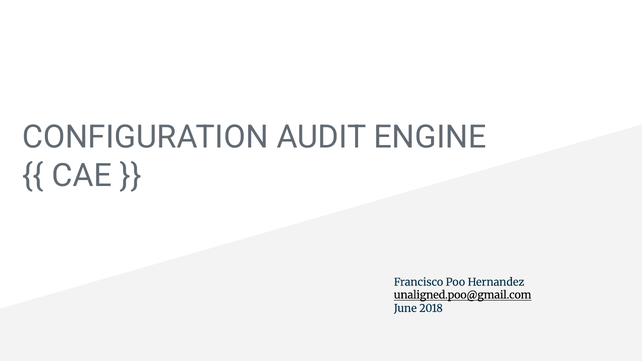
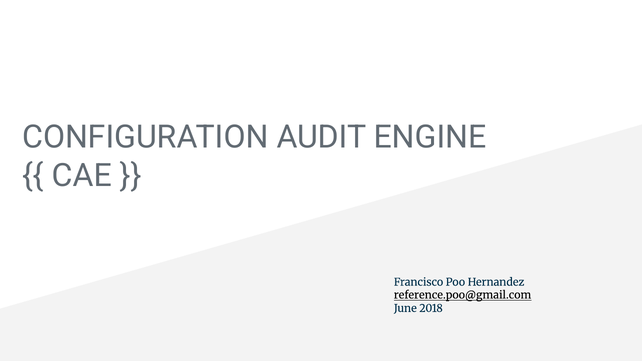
unaligned.poo@gmail.com: unaligned.poo@gmail.com -> reference.poo@gmail.com
